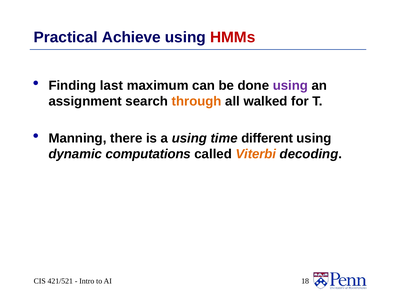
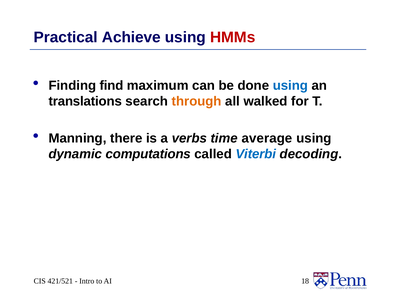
last: last -> find
using at (290, 85) colour: purple -> blue
assignment: assignment -> translations
a using: using -> verbs
different: different -> average
Viterbi colour: orange -> blue
